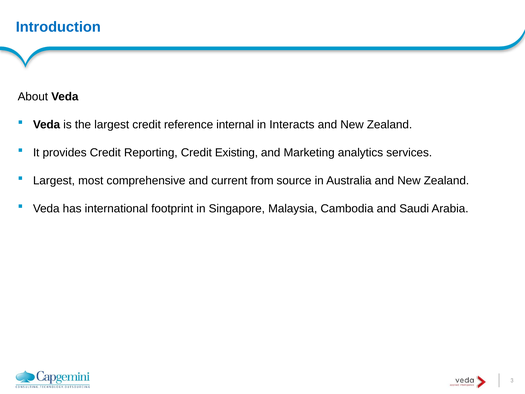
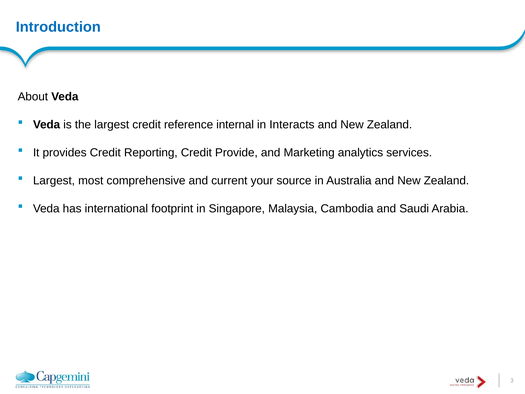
Existing: Existing -> Provide
from: from -> your
